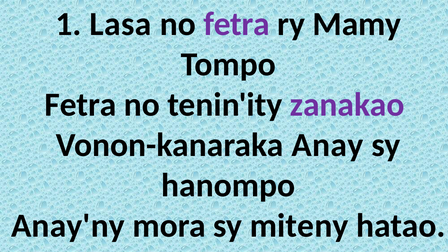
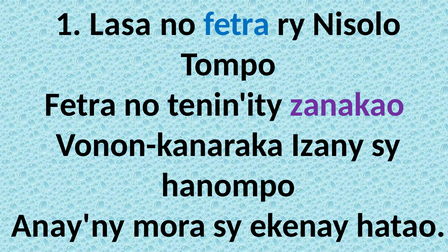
fetra at (237, 24) colour: purple -> blue
Mamy: Mamy -> Nisolo
Anay: Anay -> Izany
miteny: miteny -> ekenay
